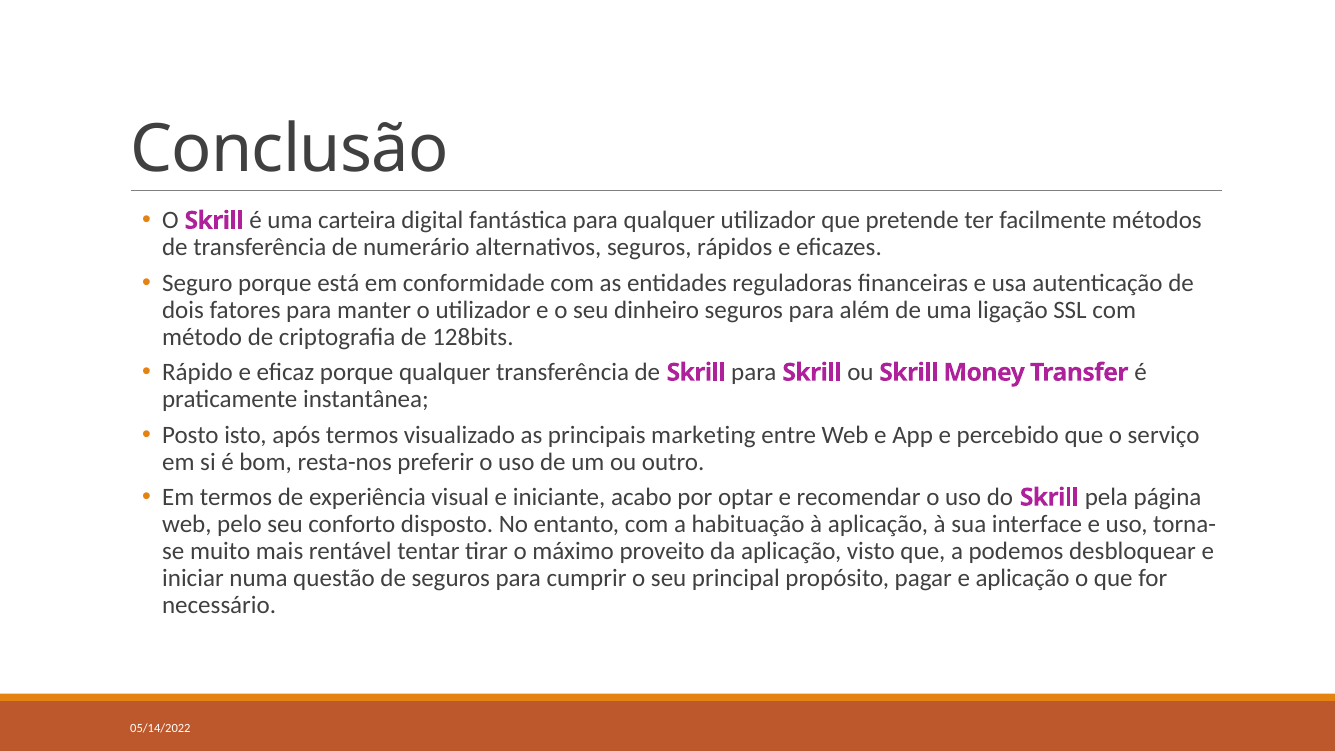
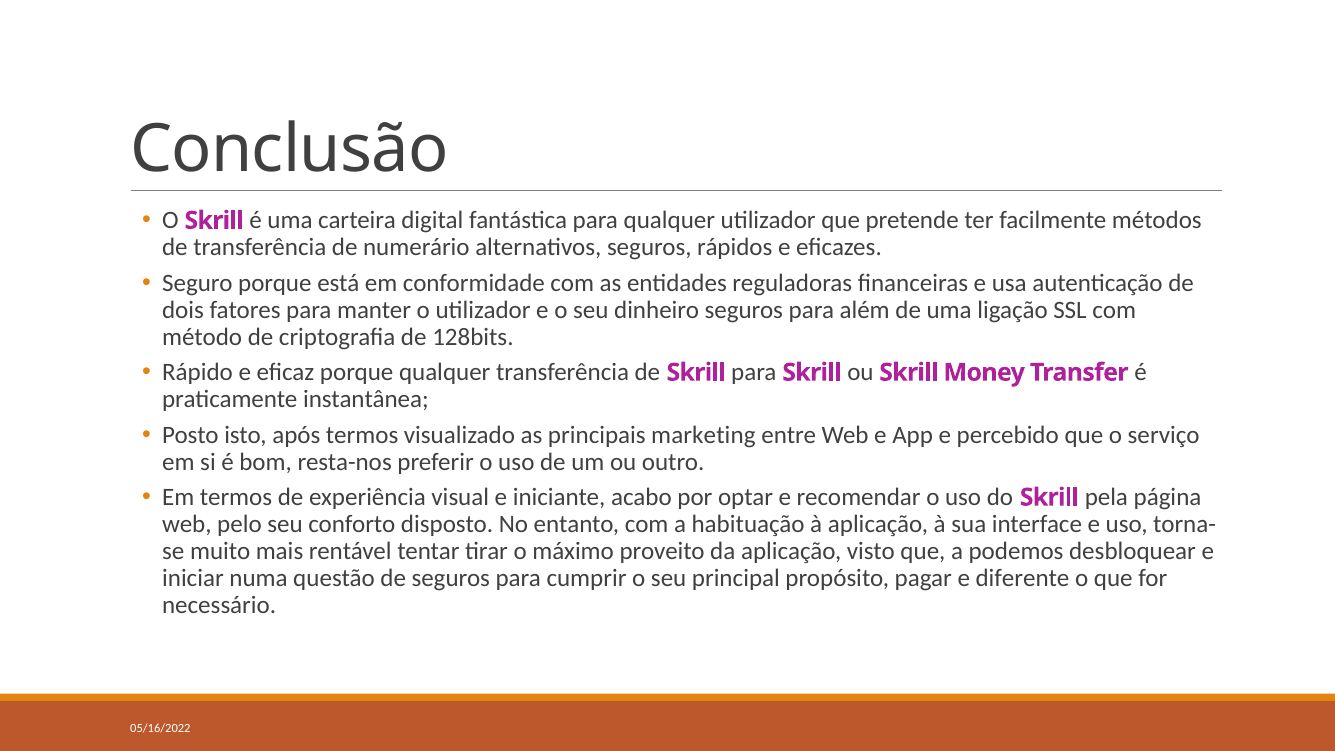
e aplicação: aplicação -> diferente
05/14/2022: 05/14/2022 -> 05/16/2022
